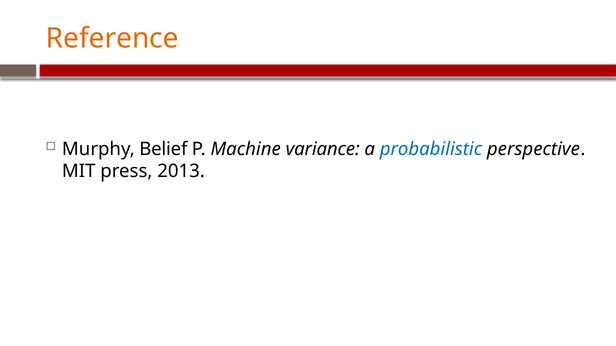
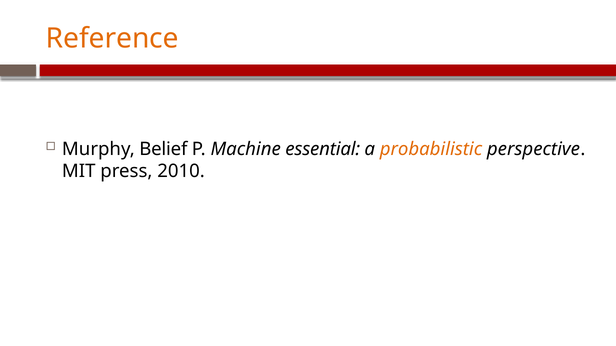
variance: variance -> essential
probabilistic colour: blue -> orange
2013: 2013 -> 2010
